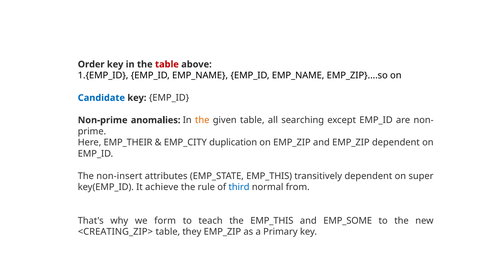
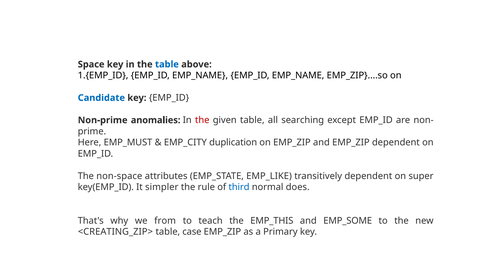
Order: Order -> Space
table at (167, 64) colour: red -> blue
the at (202, 120) colour: orange -> red
EMP_THEIR: EMP_THEIR -> EMP_MUST
non-insert: non-insert -> non-space
EMP_STATE EMP_THIS: EMP_THIS -> EMP_LIKE
achieve: achieve -> simpler
from: from -> does
form: form -> from
they: they -> case
